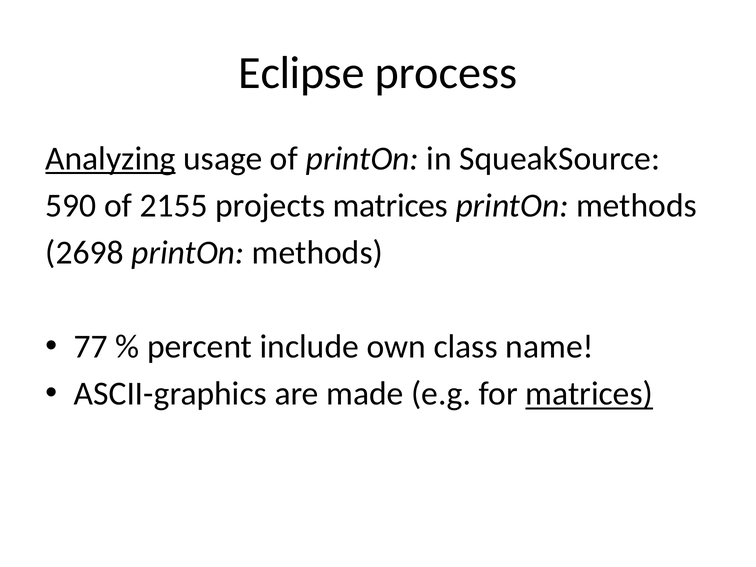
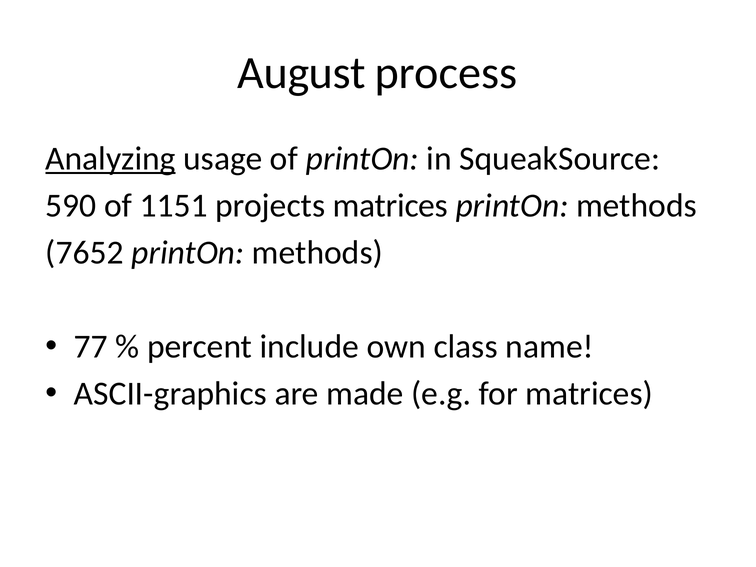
Eclipse: Eclipse -> August
2155: 2155 -> 1151
2698: 2698 -> 7652
matrices at (589, 394) underline: present -> none
